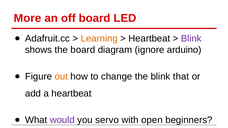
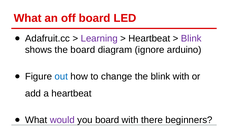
More at (28, 18): More -> What
Learning colour: orange -> purple
out colour: orange -> blue
blink that: that -> with
you servo: servo -> board
open: open -> there
